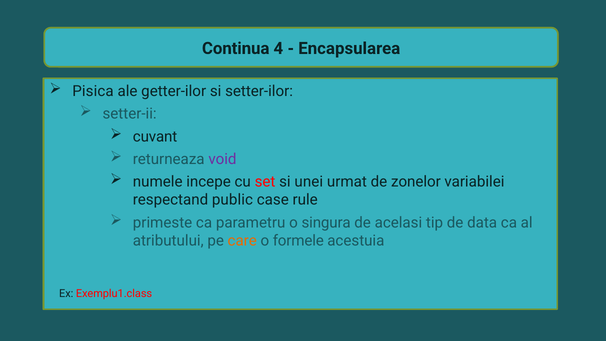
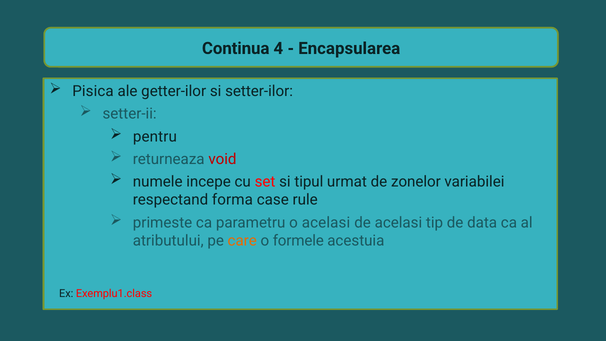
cuvant: cuvant -> pentru
void colour: purple -> red
unei: unei -> tipul
public: public -> forma
o singura: singura -> acelasi
